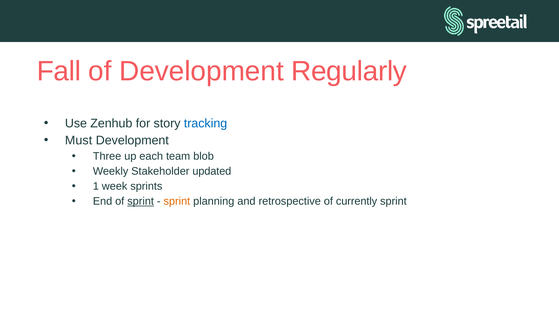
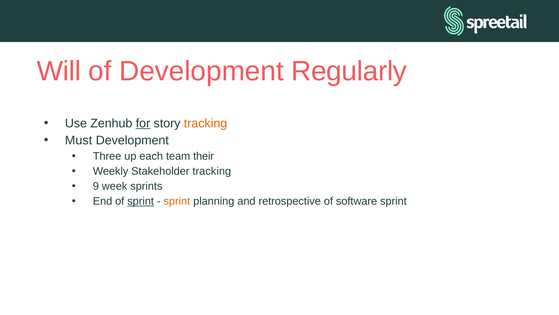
Fall: Fall -> Will
for underline: none -> present
tracking at (206, 123) colour: blue -> orange
blob: blob -> their
Stakeholder updated: updated -> tracking
1: 1 -> 9
currently: currently -> software
